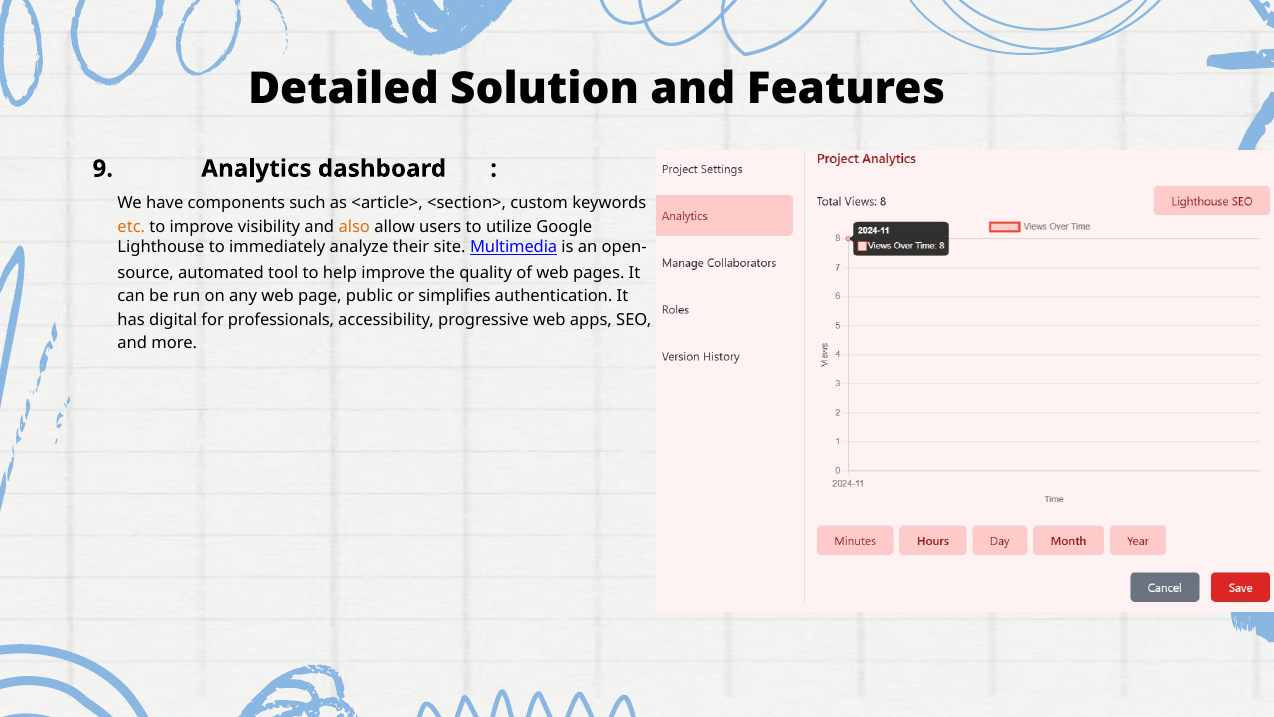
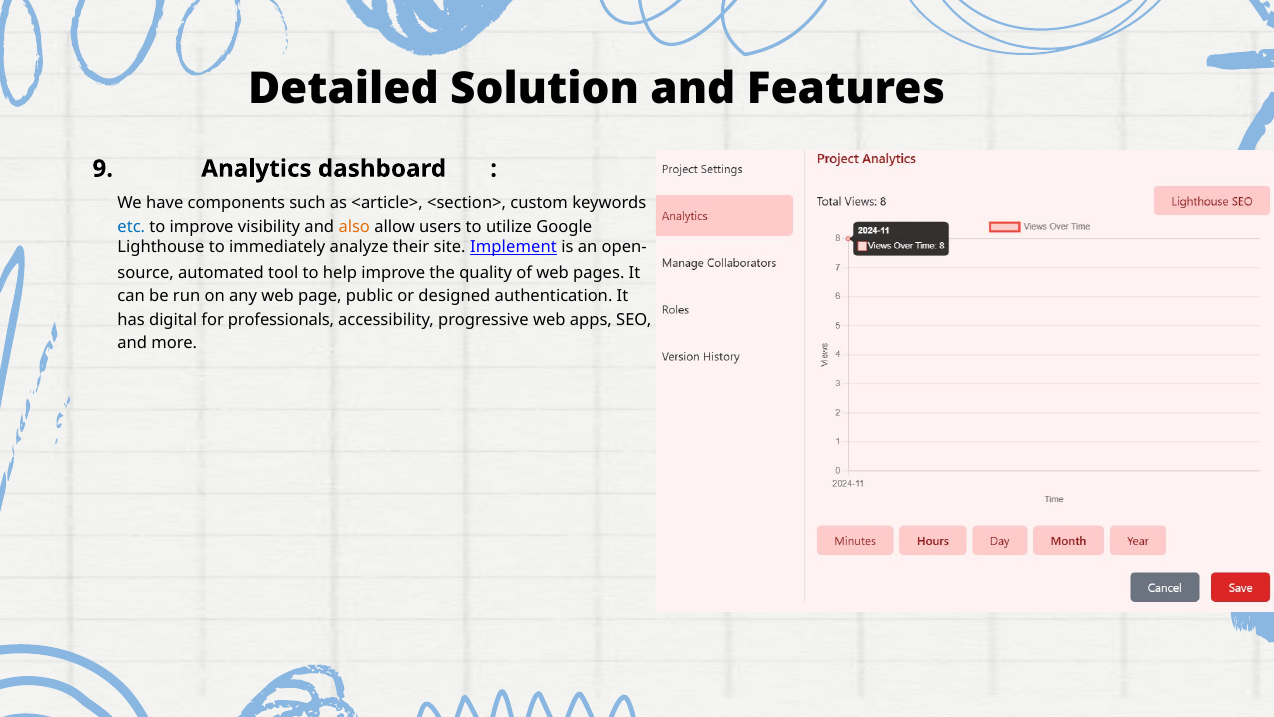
etc colour: orange -> blue
Multimedia: Multimedia -> Implement
simplifies: simplifies -> designed
